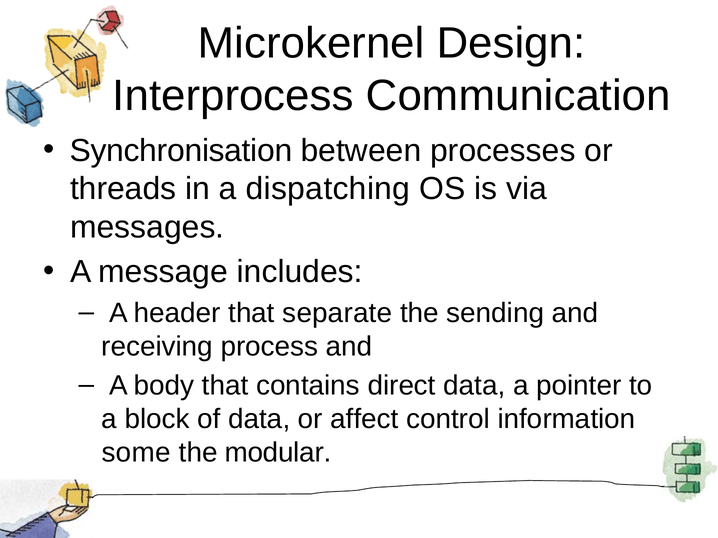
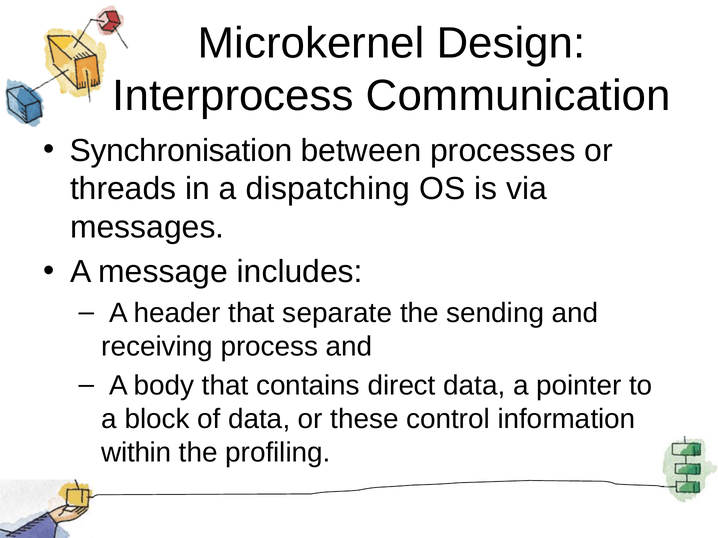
affect: affect -> these
some: some -> within
modular: modular -> profiling
